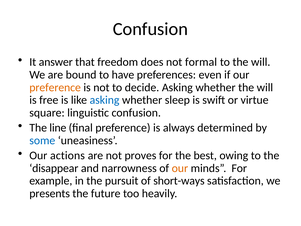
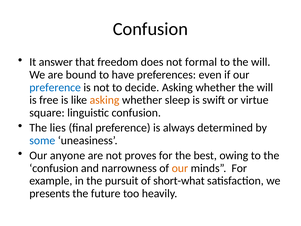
preference at (55, 87) colour: orange -> blue
asking at (105, 100) colour: blue -> orange
line: line -> lies
actions: actions -> anyone
disappear at (54, 168): disappear -> confusion
short-ways: short-ways -> short-what
